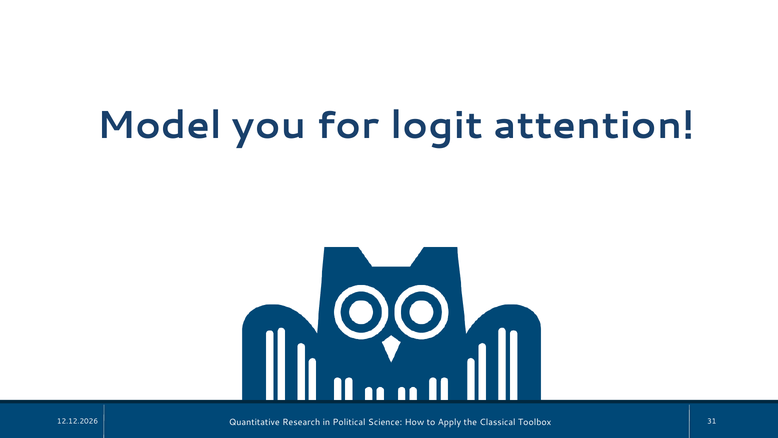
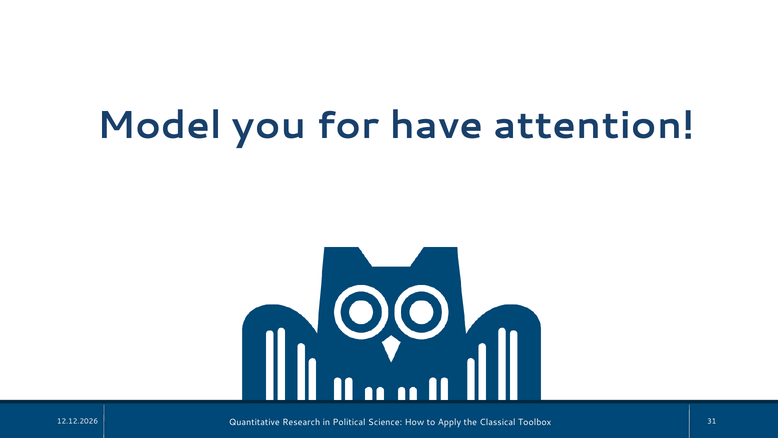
logit: logit -> have
